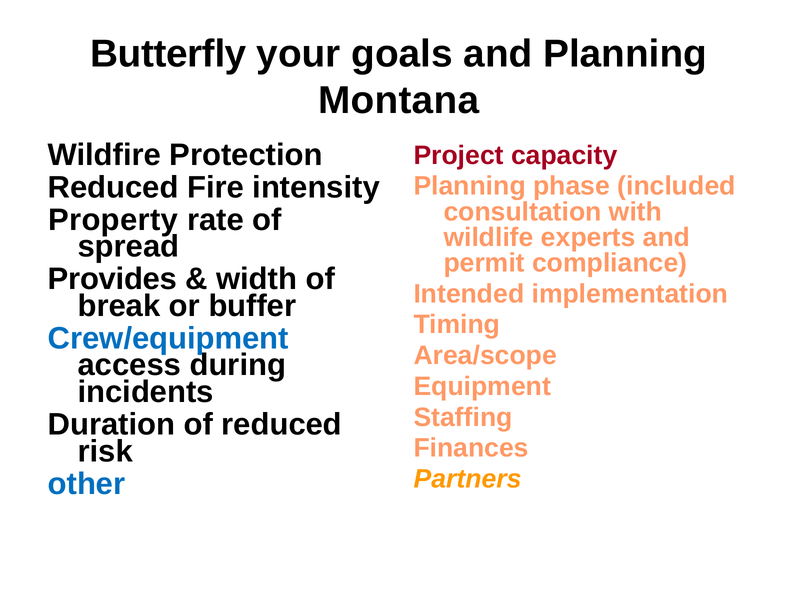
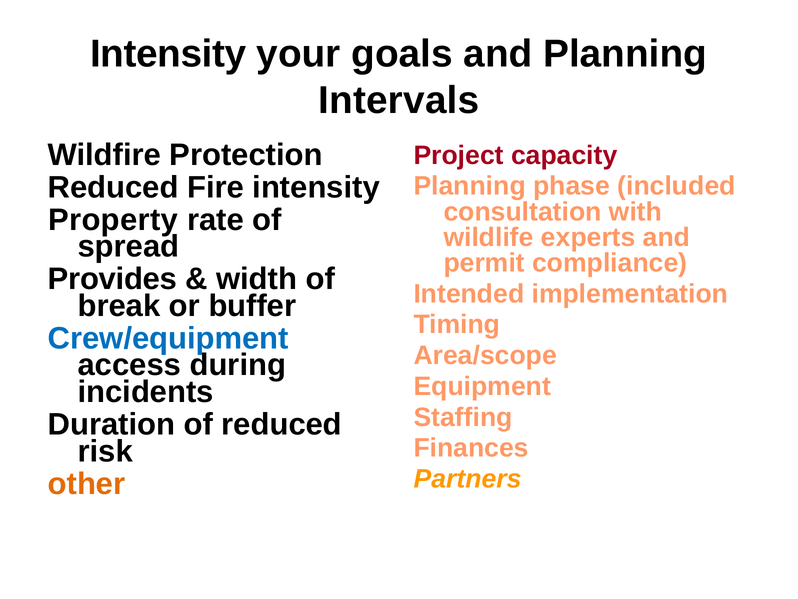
Butterfly at (168, 54): Butterfly -> Intensity
Montana: Montana -> Intervals
other colour: blue -> orange
